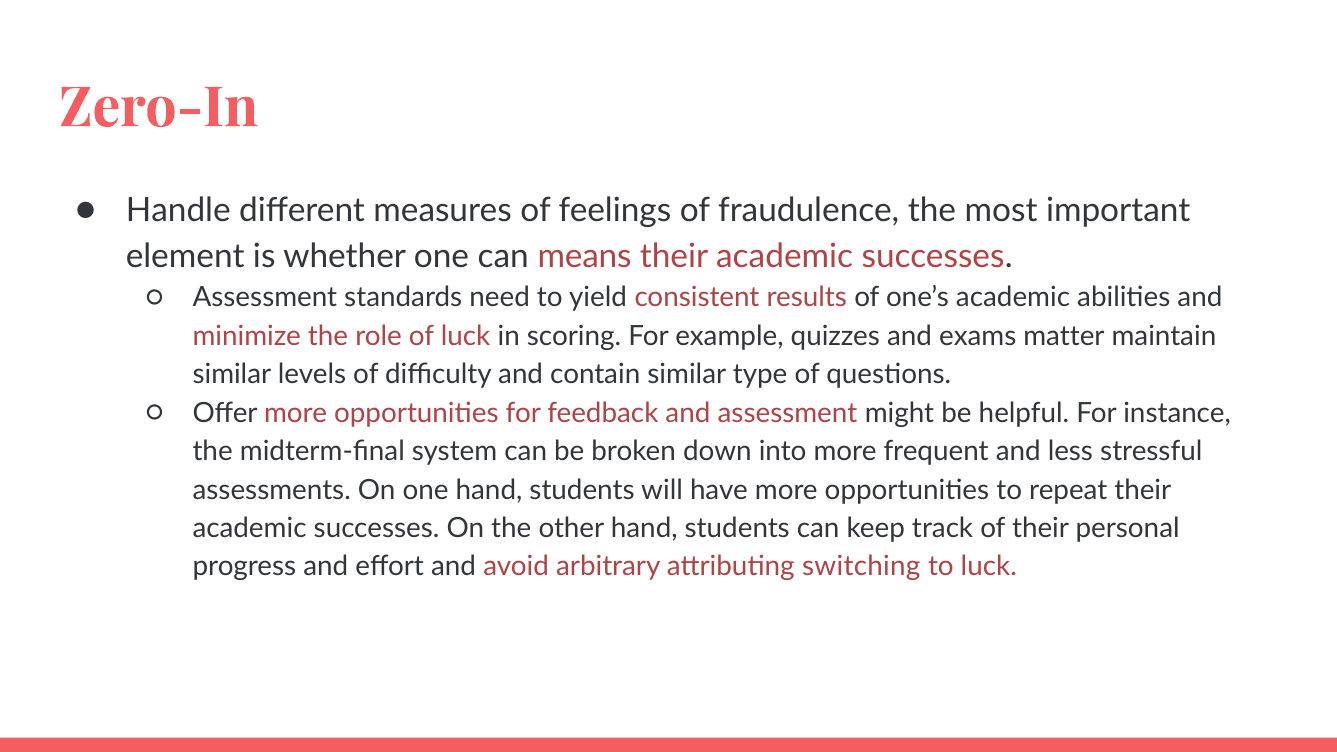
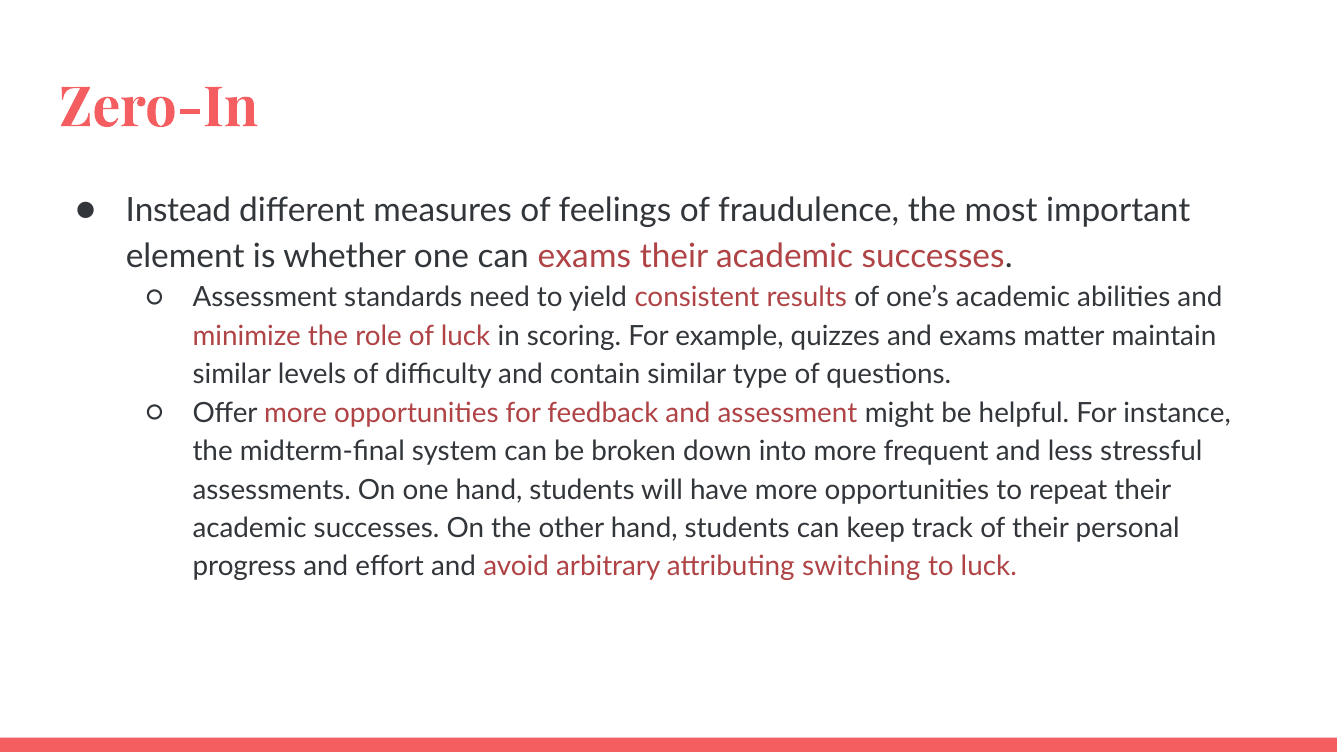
Handle: Handle -> Instead
can means: means -> exams
